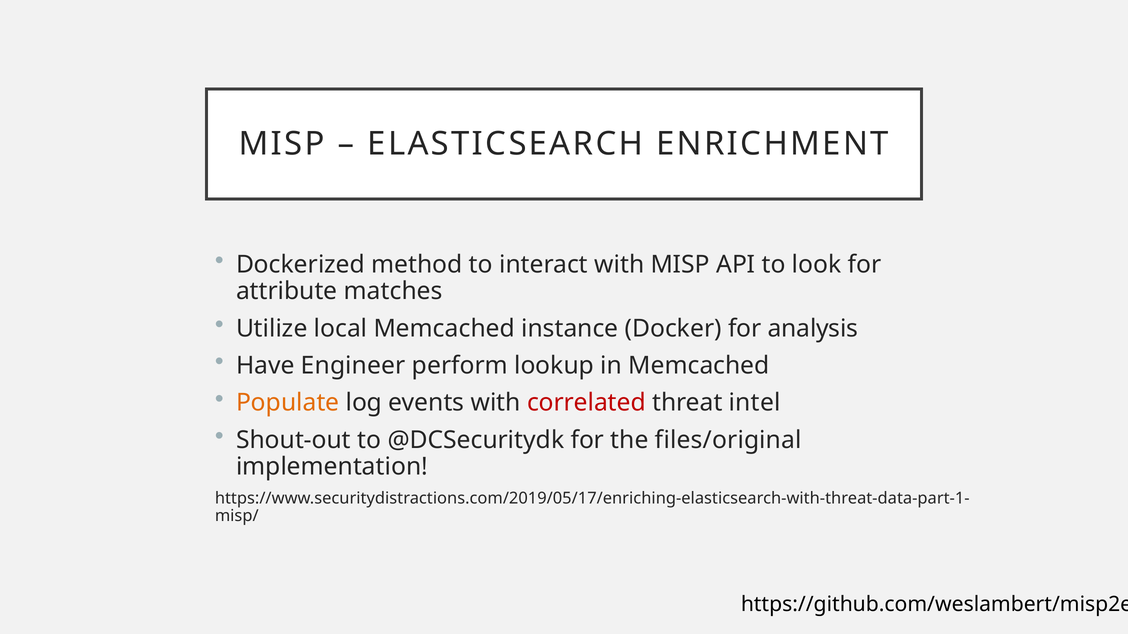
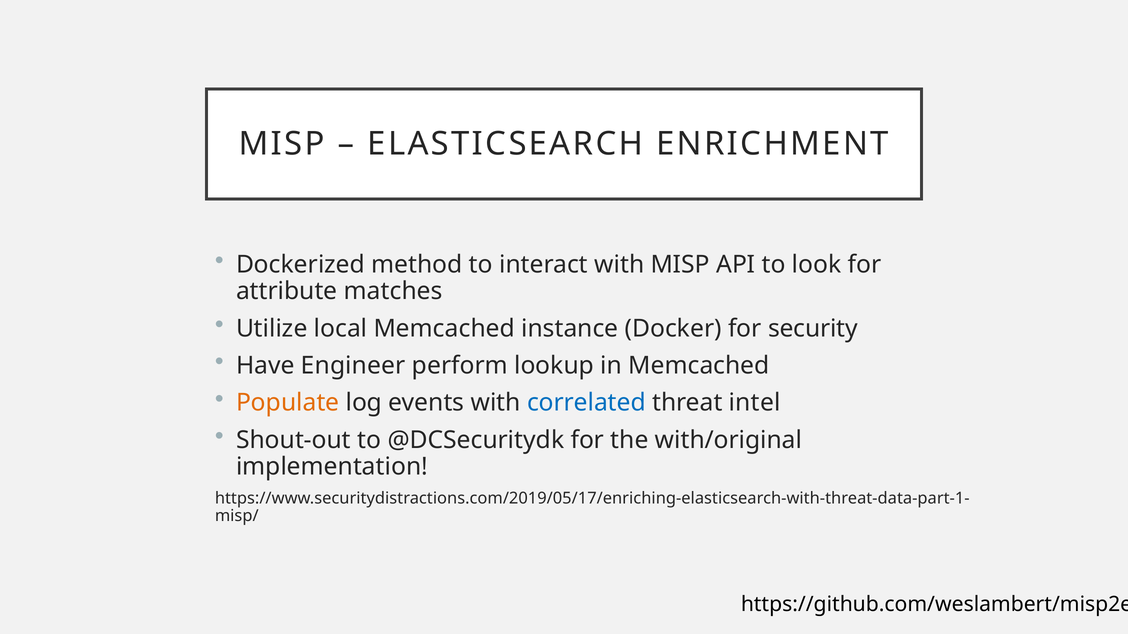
analysis: analysis -> security
correlated colour: red -> blue
files/original: files/original -> with/original
